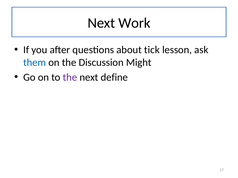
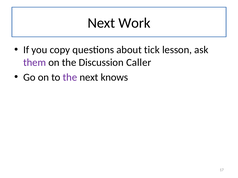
after: after -> copy
them colour: blue -> purple
Might: Might -> Caller
define: define -> knows
